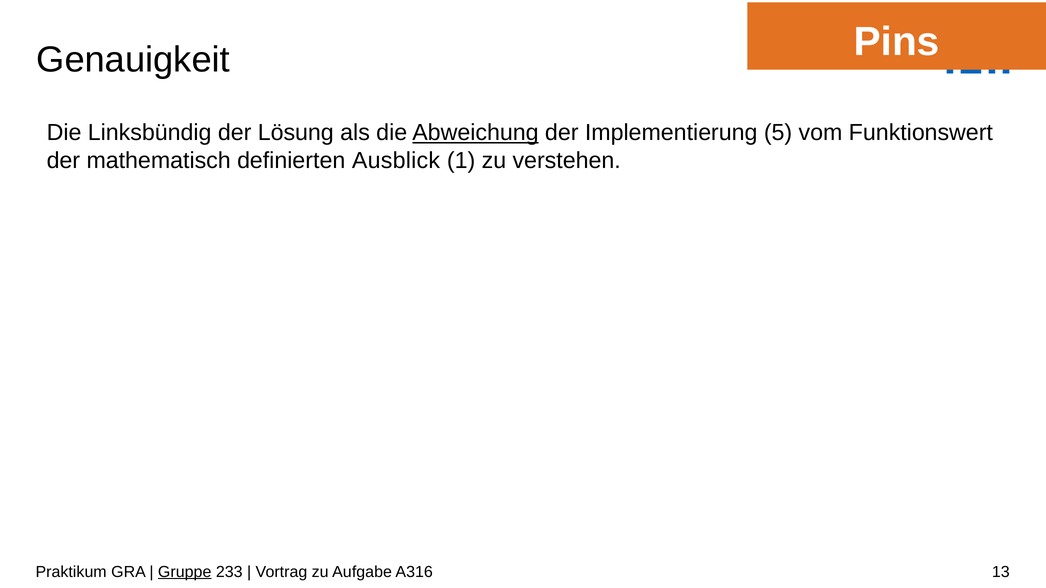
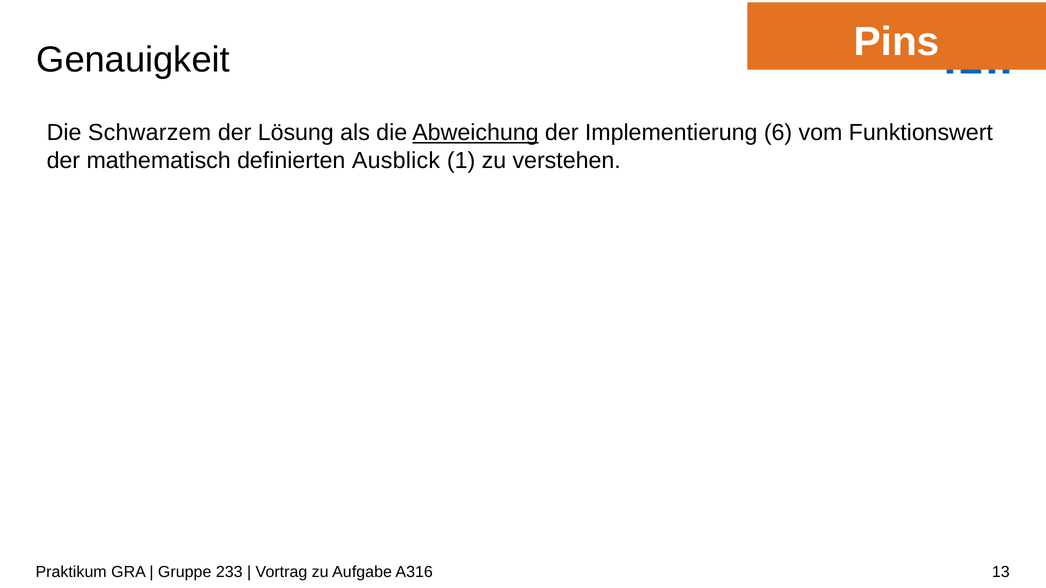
Linksbündig: Linksbündig -> Schwarzem
5: 5 -> 6
Gruppe underline: present -> none
